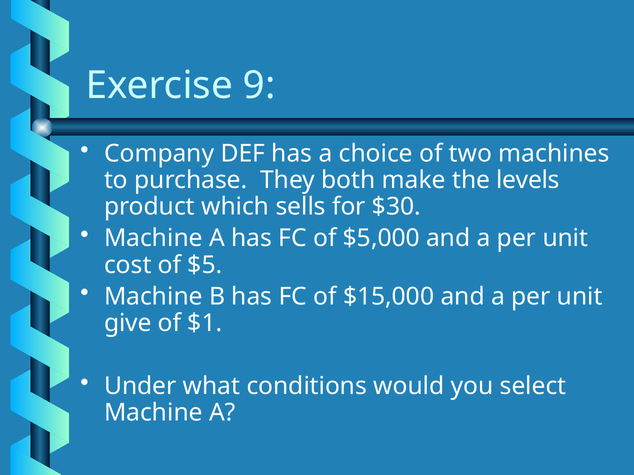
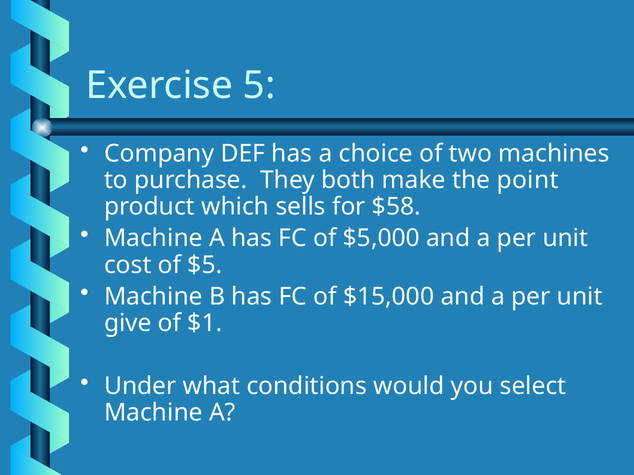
9: 9 -> 5
levels: levels -> point
$30: $30 -> $58
